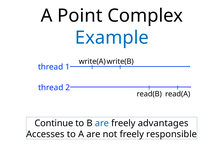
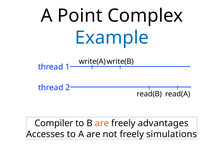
Continue: Continue -> Compiler
are at (102, 123) colour: blue -> orange
responsible: responsible -> simulations
